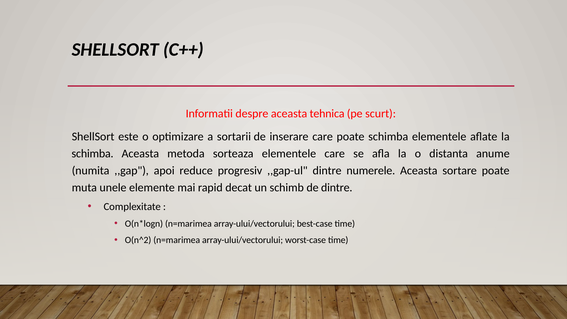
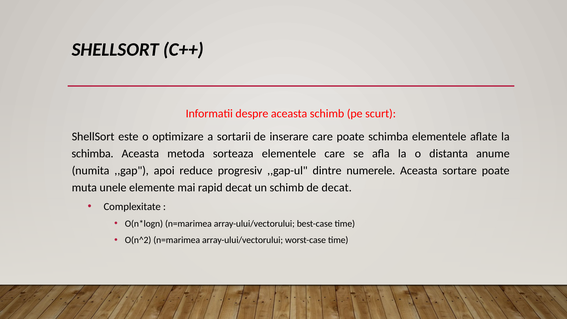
aceasta tehnica: tehnica -> schimb
de dintre: dintre -> decat
